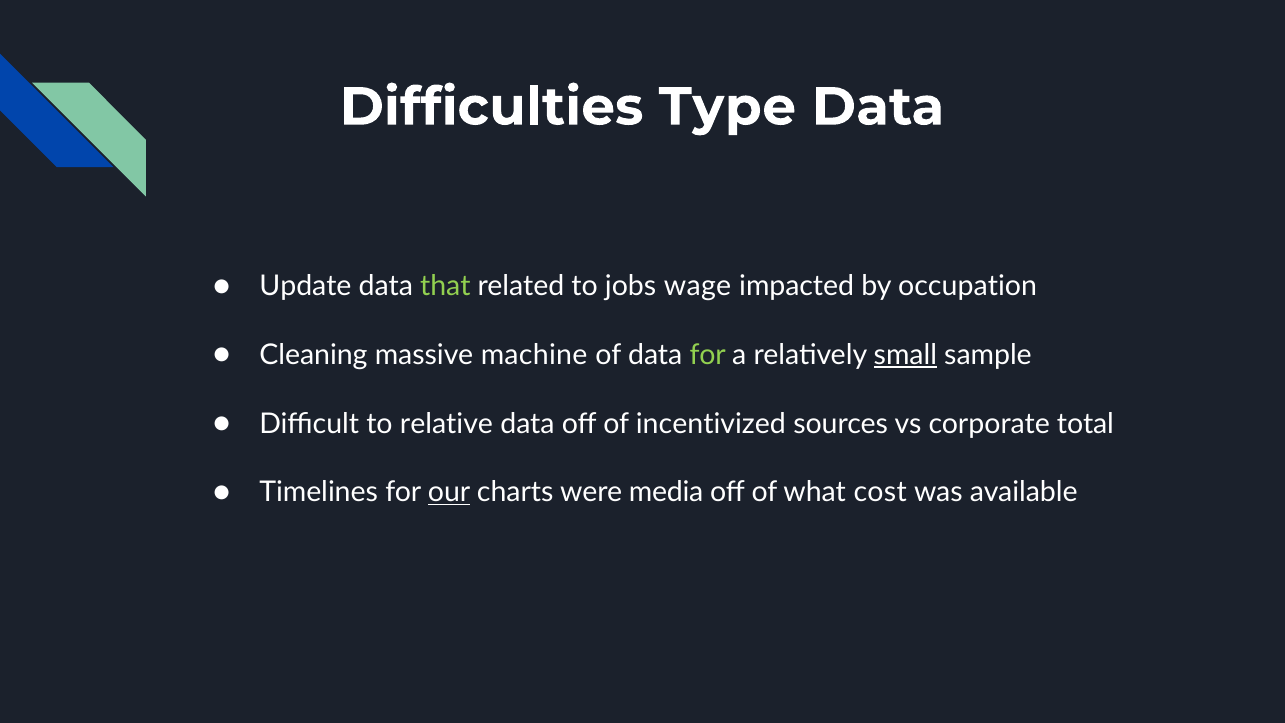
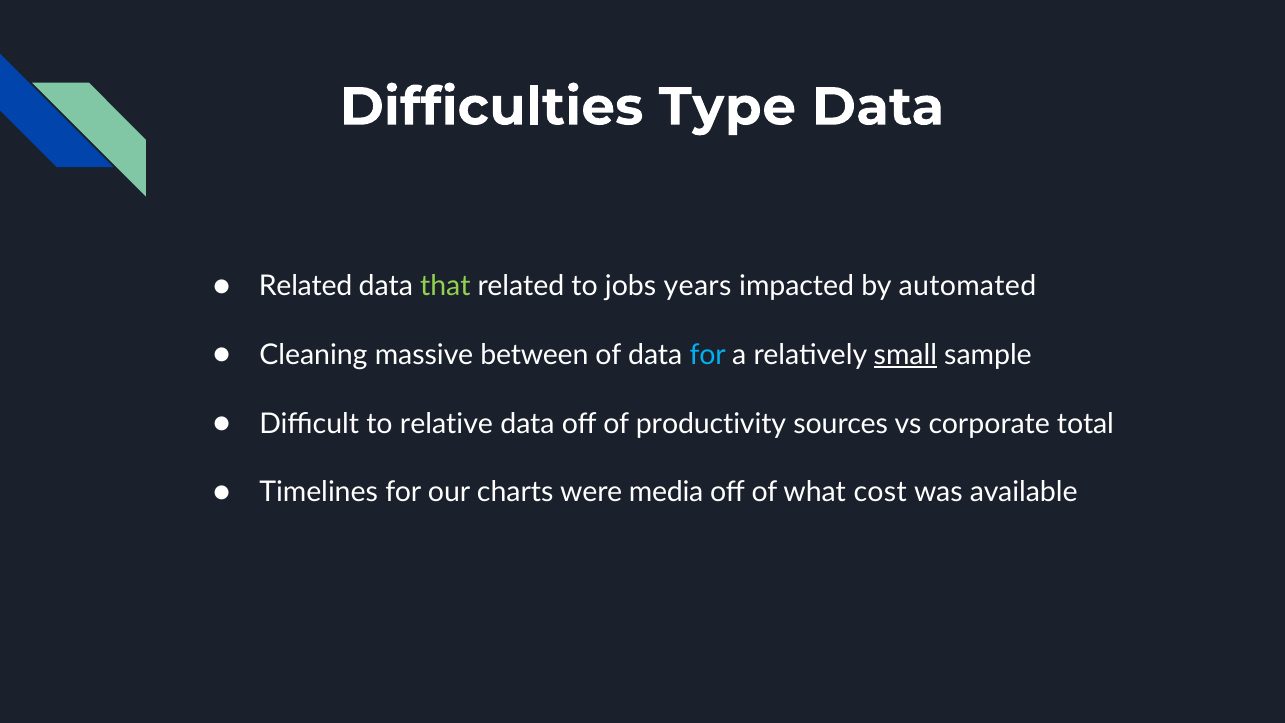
Update at (305, 286): Update -> Related
wage: wage -> years
occupation: occupation -> automated
machine: machine -> between
for at (708, 355) colour: light green -> light blue
incentivized: incentivized -> productivity
our underline: present -> none
